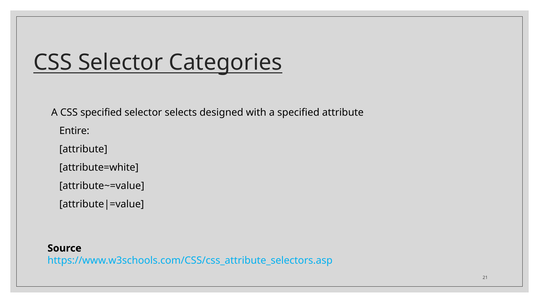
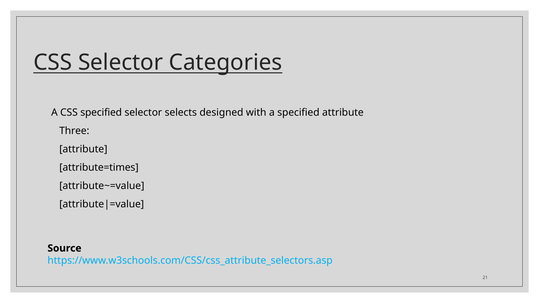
Entire: Entire -> Three
attribute=white: attribute=white -> attribute=times
